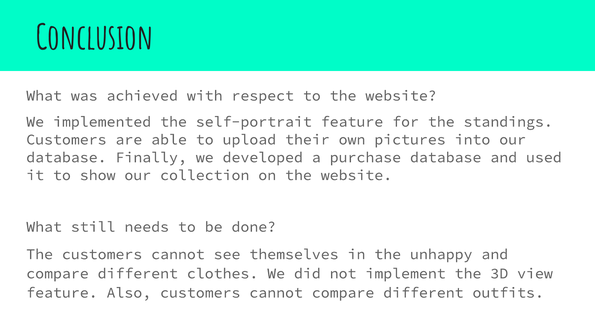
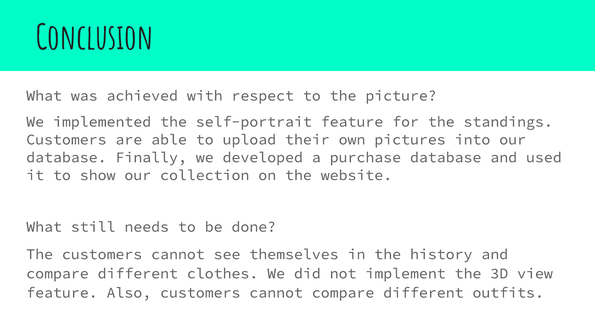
to the website: website -> picture
unhappy: unhappy -> history
